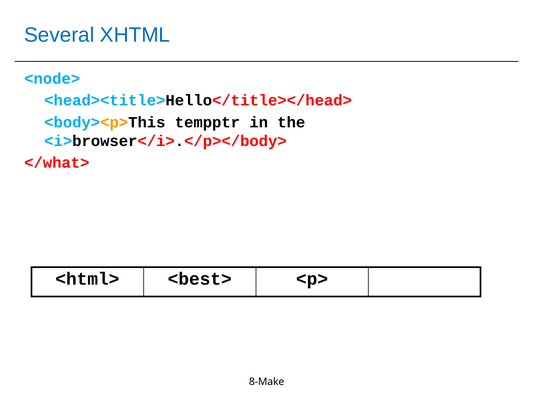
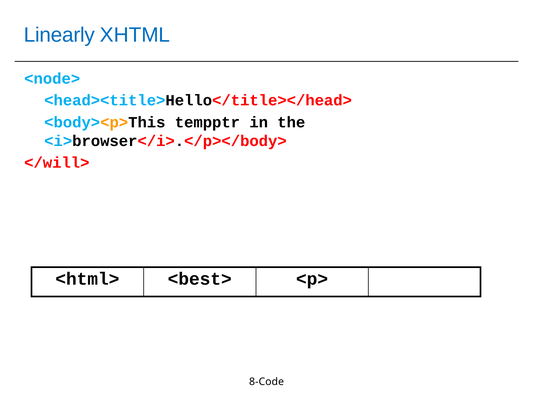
Several: Several -> Linearly
</what>: </what> -> </will>
8-Make: 8-Make -> 8-Code
